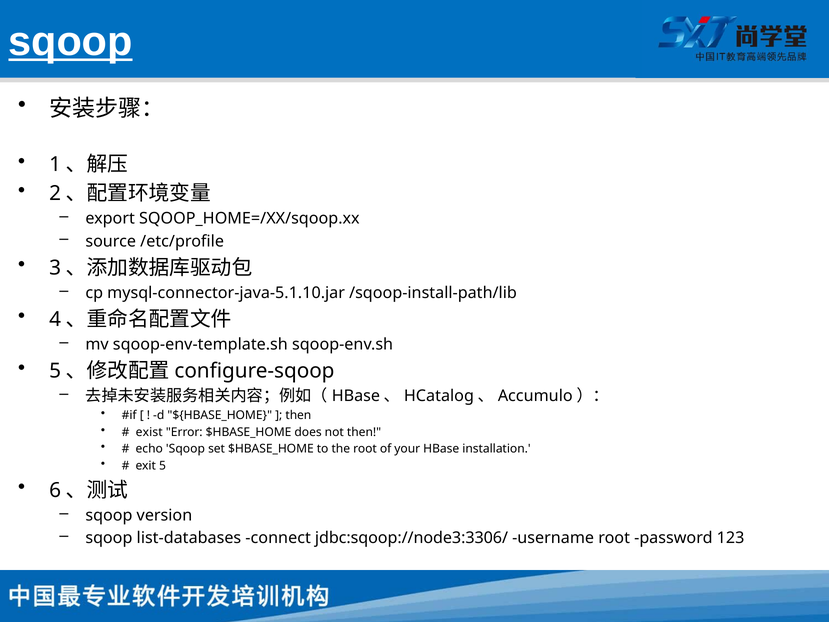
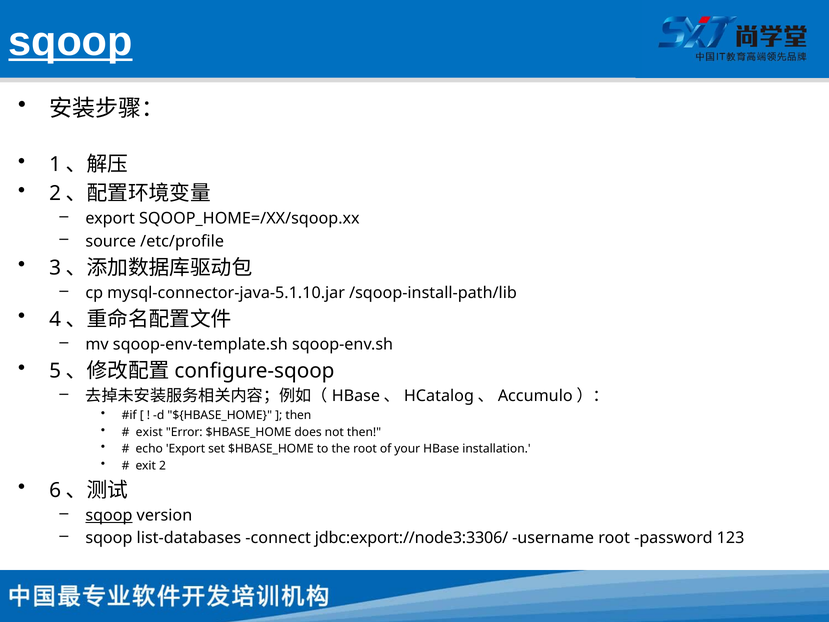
echo Sqoop: Sqoop -> Export
5: 5 -> 2
sqoop at (109, 515) underline: none -> present
jdbc:sqoop://node3:3306/: jdbc:sqoop://node3:3306/ -> jdbc:export://node3:3306/
